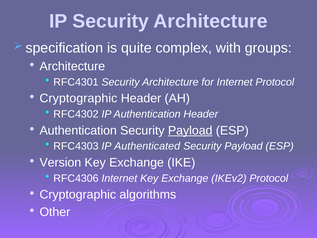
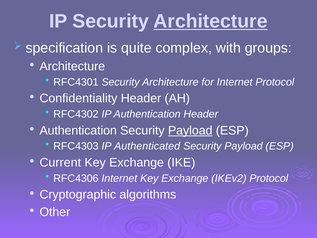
Architecture at (211, 21) underline: none -> present
Cryptographic at (78, 98): Cryptographic -> Confidentiality
Version: Version -> Current
